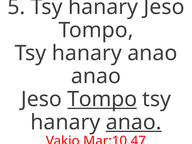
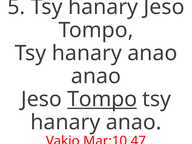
anao at (134, 122) underline: present -> none
